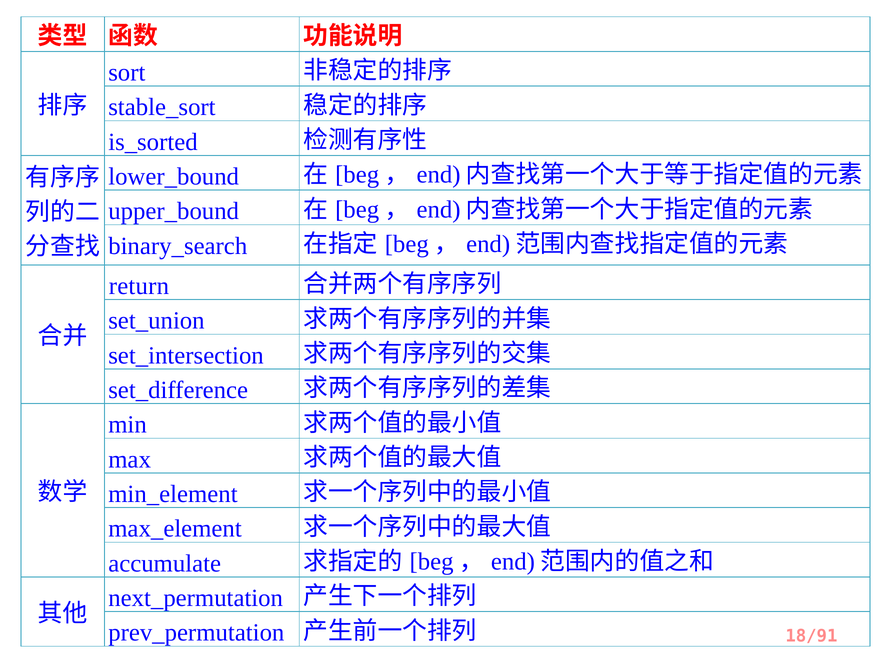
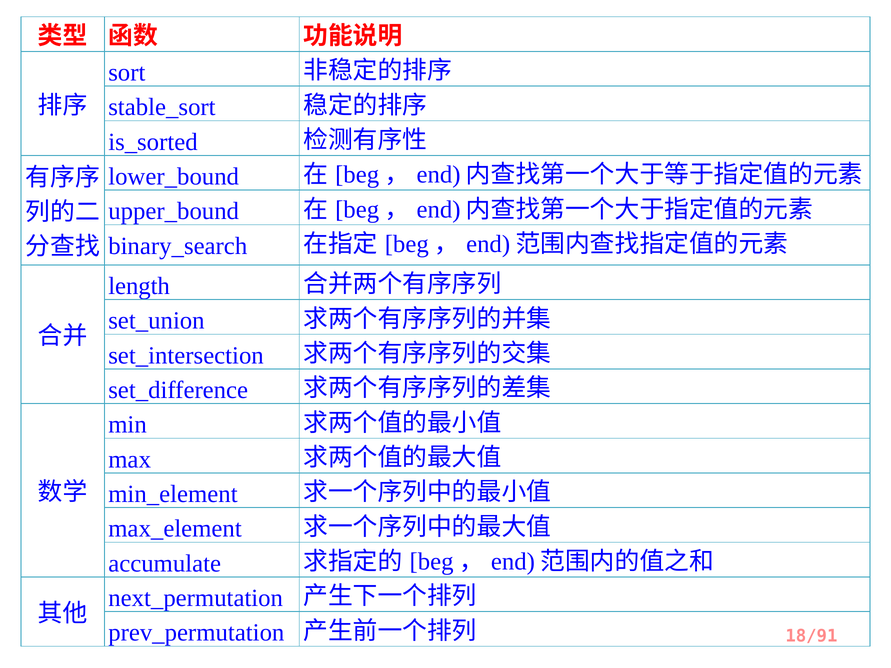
return: return -> length
